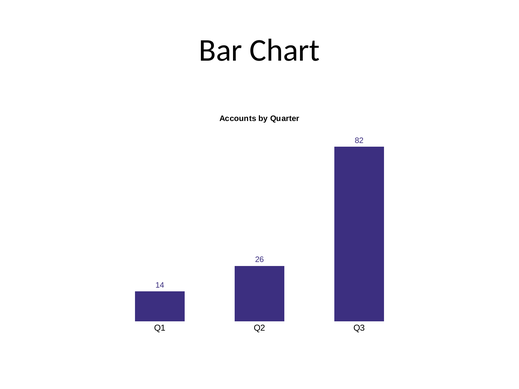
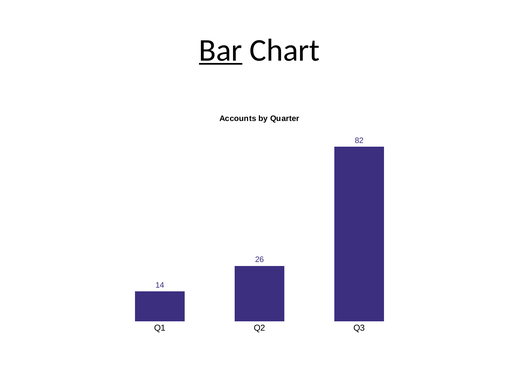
Bar underline: none -> present
